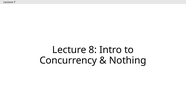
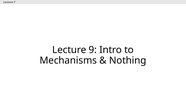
8: 8 -> 9
Concurrency: Concurrency -> Mechanisms
